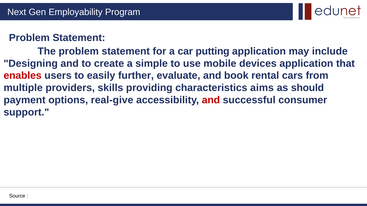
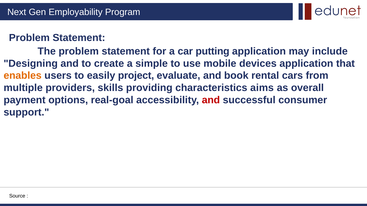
enables colour: red -> orange
further: further -> project
should: should -> overall
real-give: real-give -> real-goal
